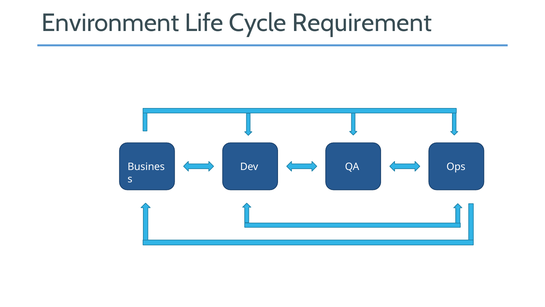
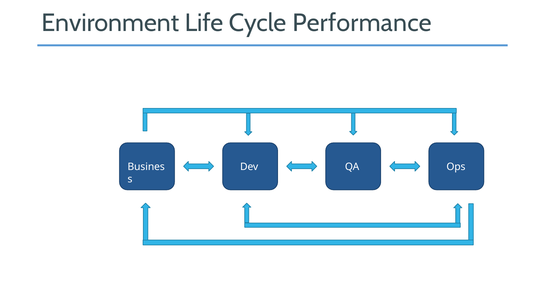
Requirement: Requirement -> Performance
